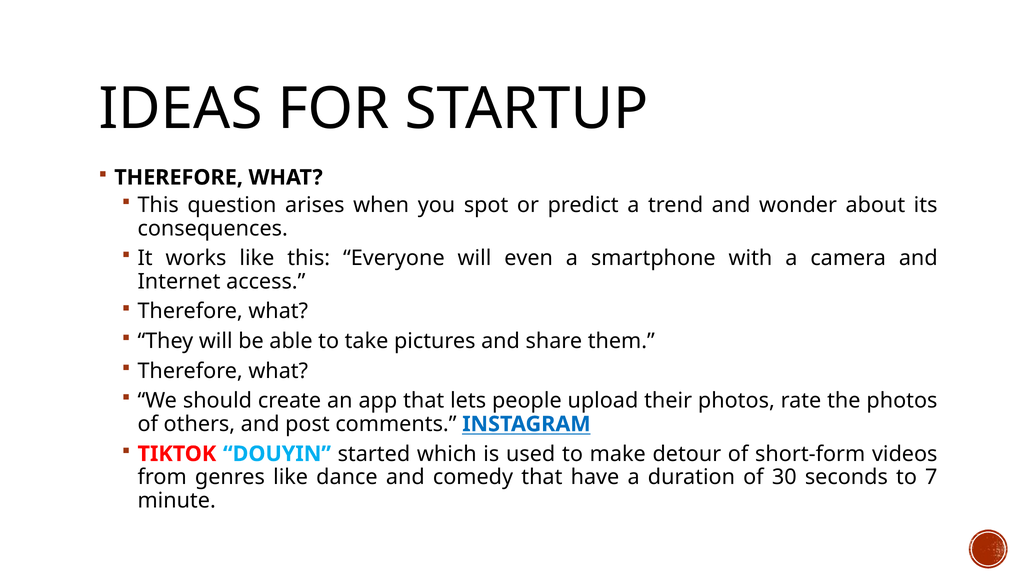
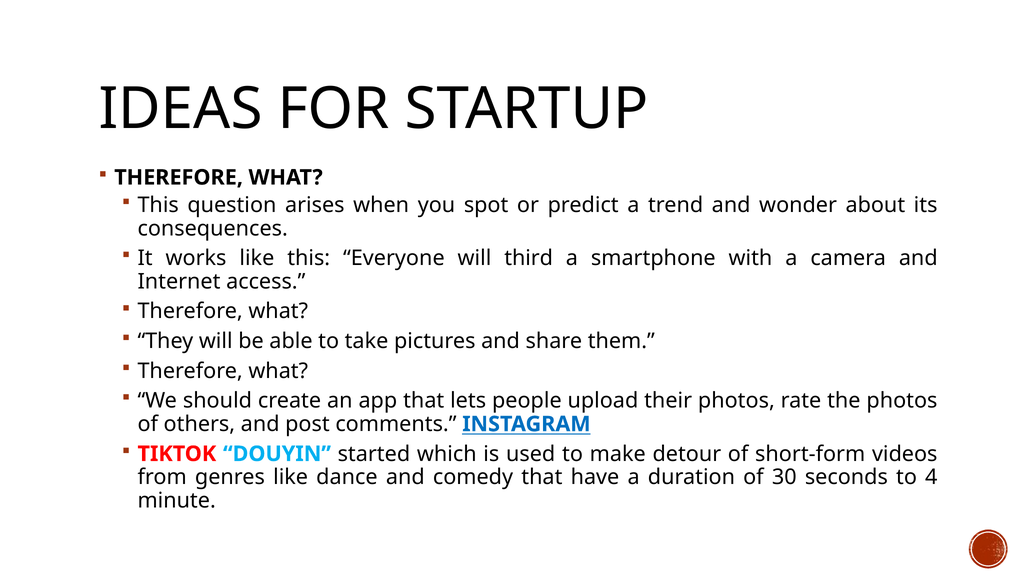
even: even -> third
7: 7 -> 4
